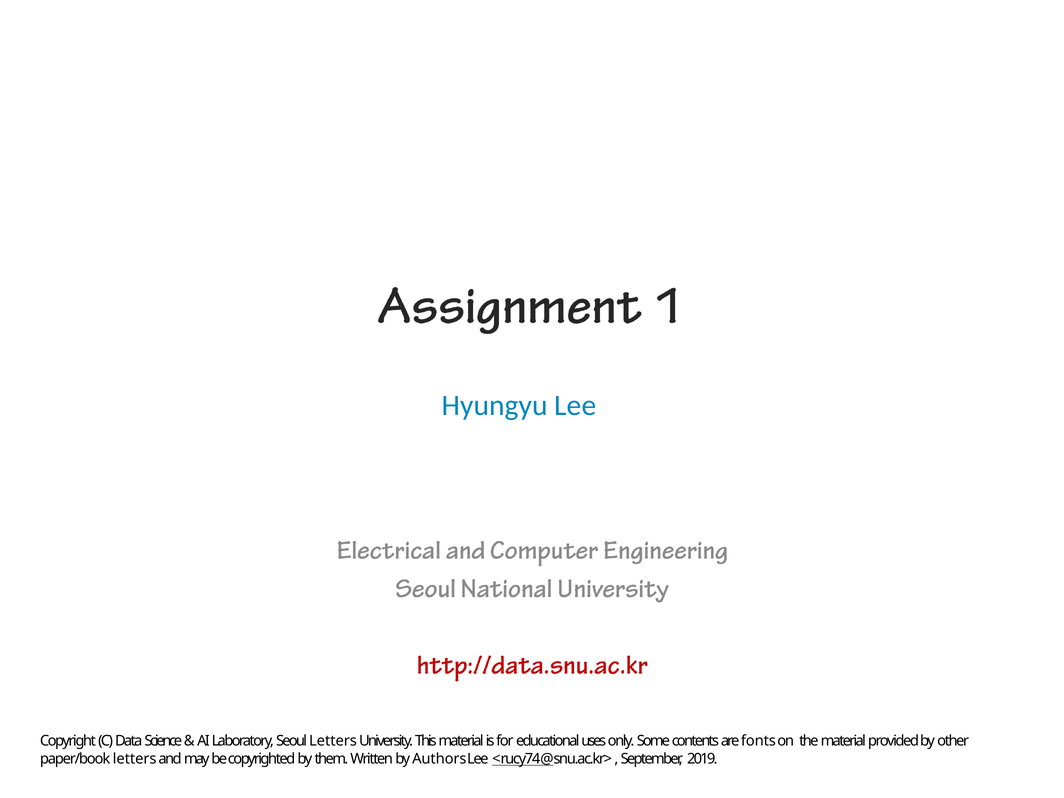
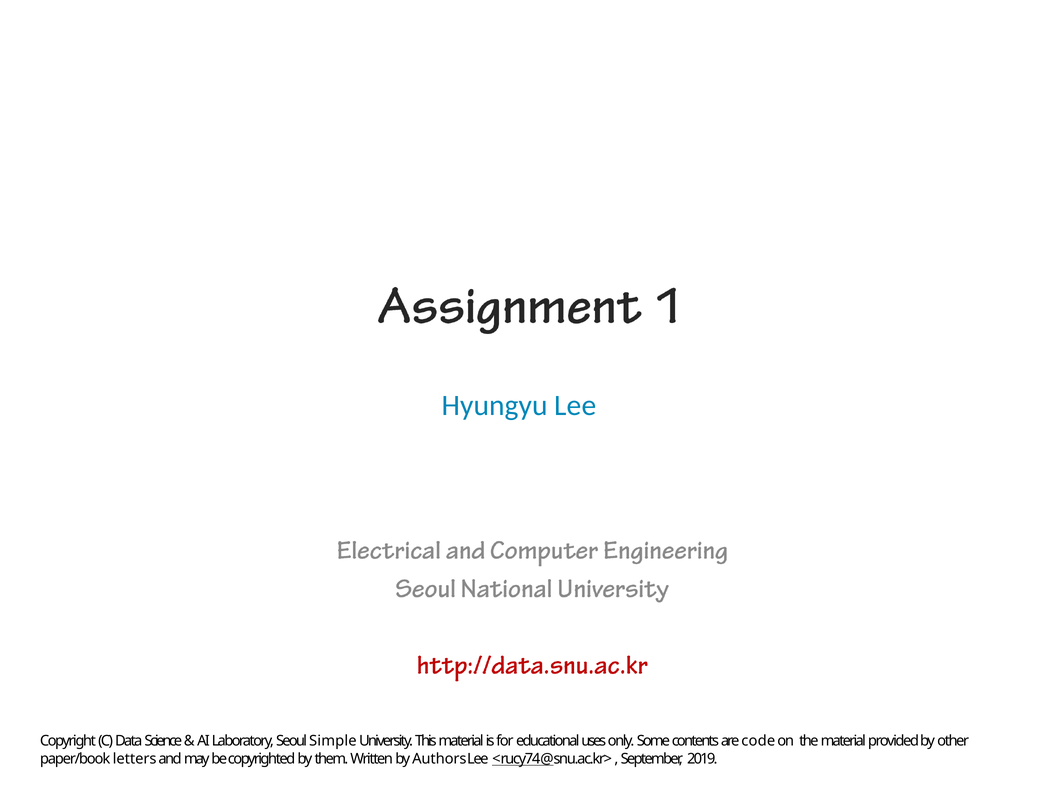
Seoul Letters: Letters -> Simple
fonts: fonts -> code
